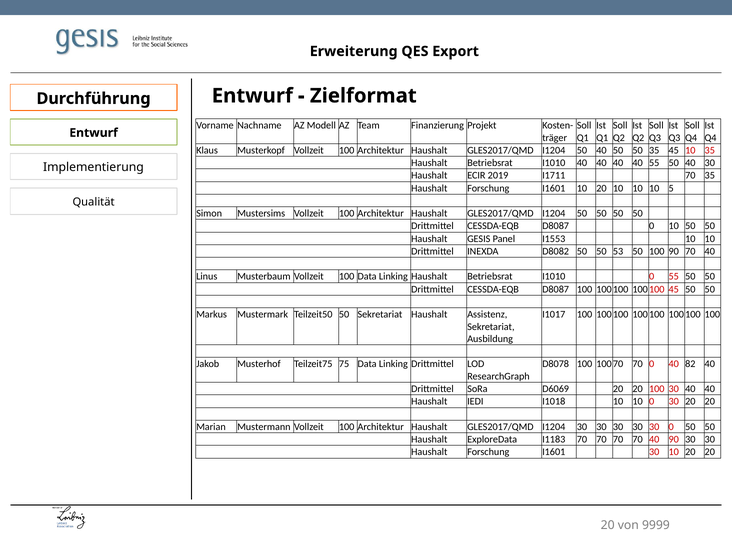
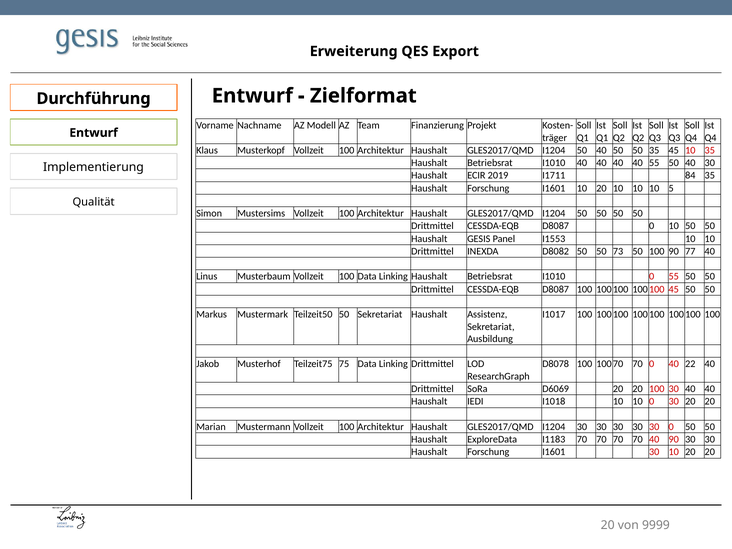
I1711 70: 70 -> 84
53: 53 -> 73
90 70: 70 -> 77
82: 82 -> 22
